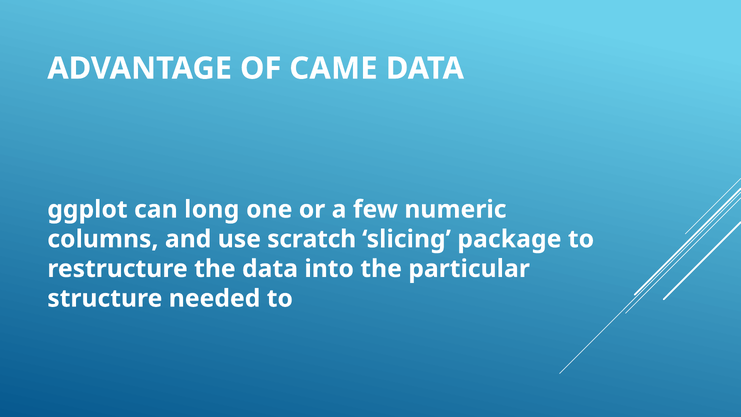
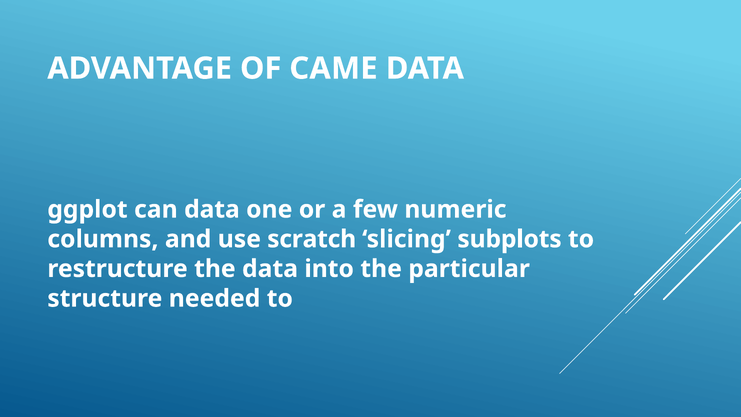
can long: long -> data
package: package -> subplots
